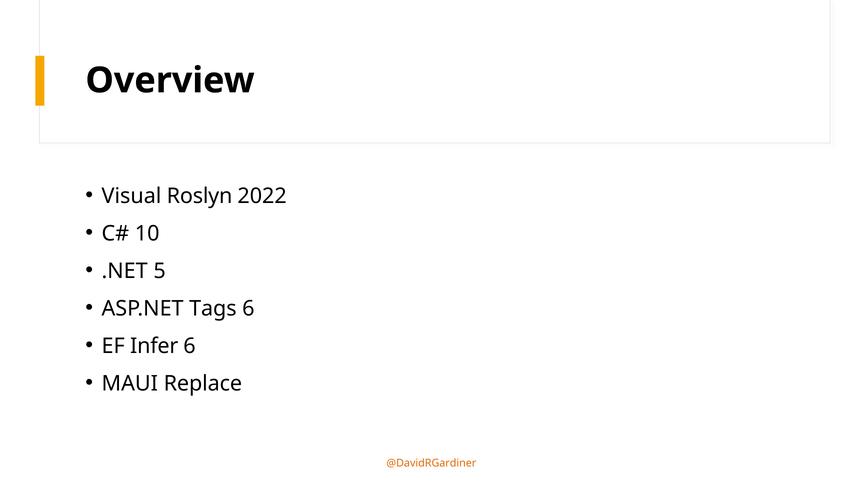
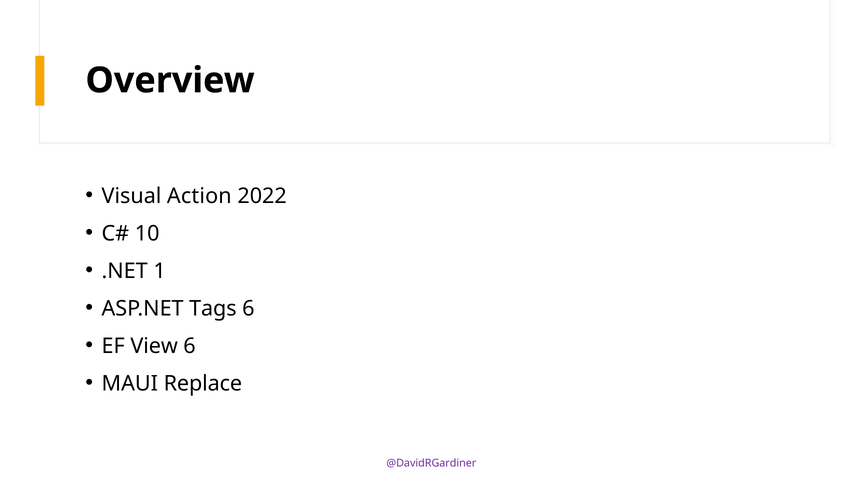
Roslyn: Roslyn -> Action
5: 5 -> 1
Infer: Infer -> View
@DavidRGardiner colour: orange -> purple
